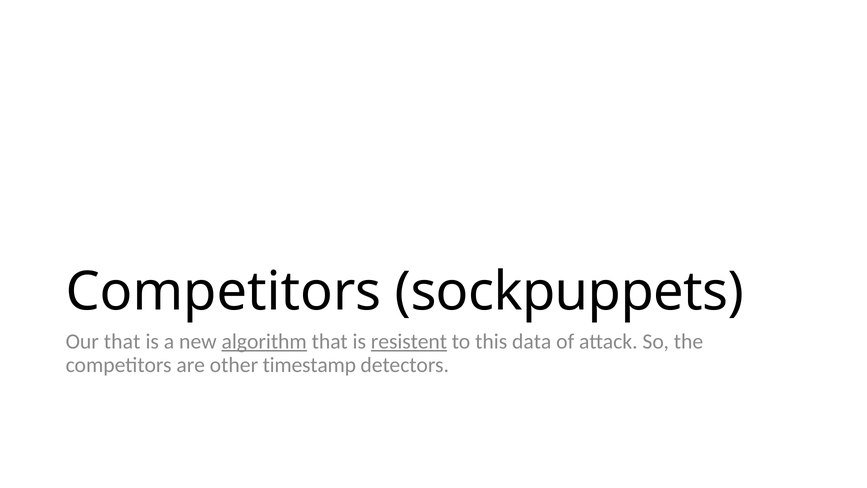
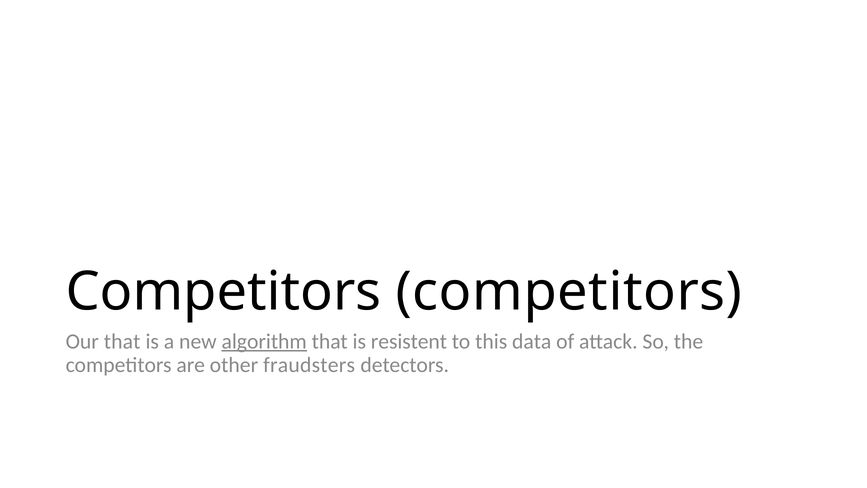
Competitors sockpuppets: sockpuppets -> competitors
resistent underline: present -> none
timestamp: timestamp -> fraudsters
